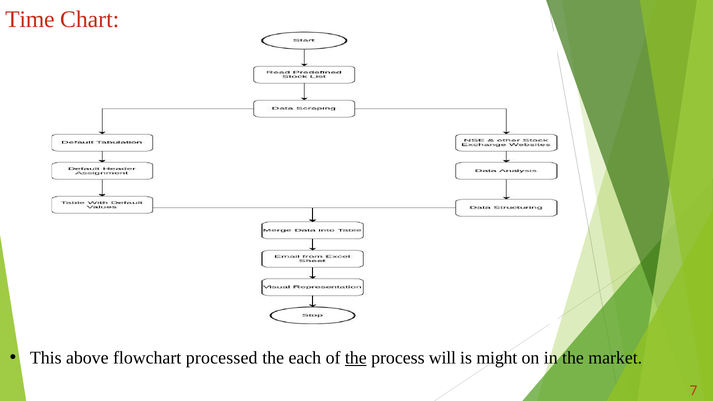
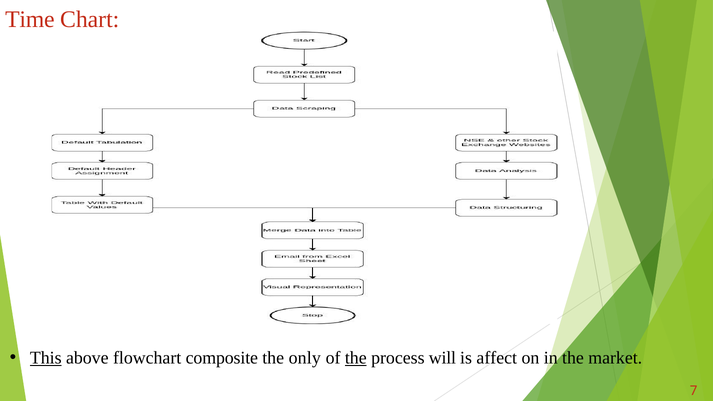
This underline: none -> present
processed: processed -> composite
each: each -> only
might: might -> affect
